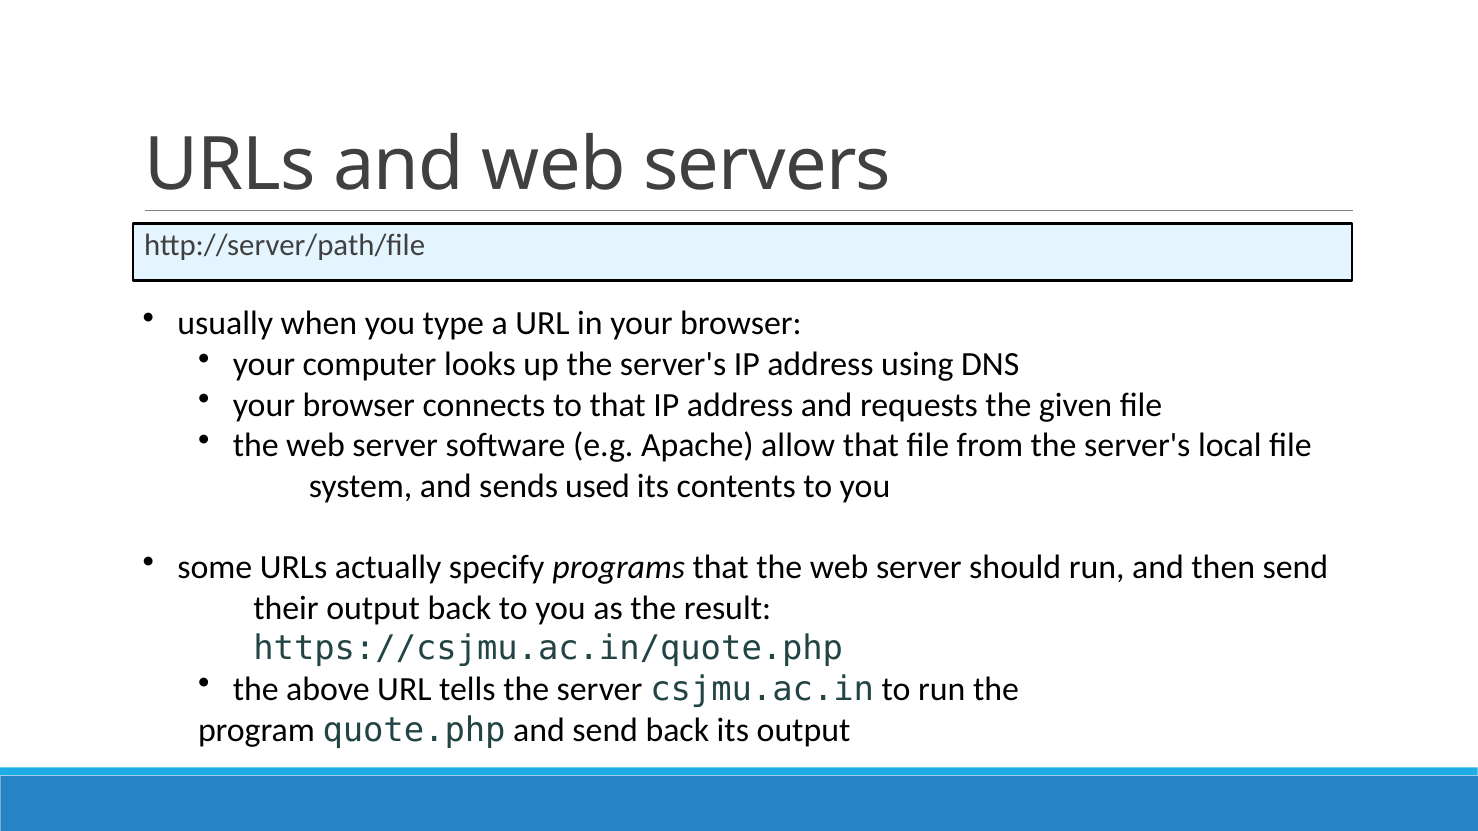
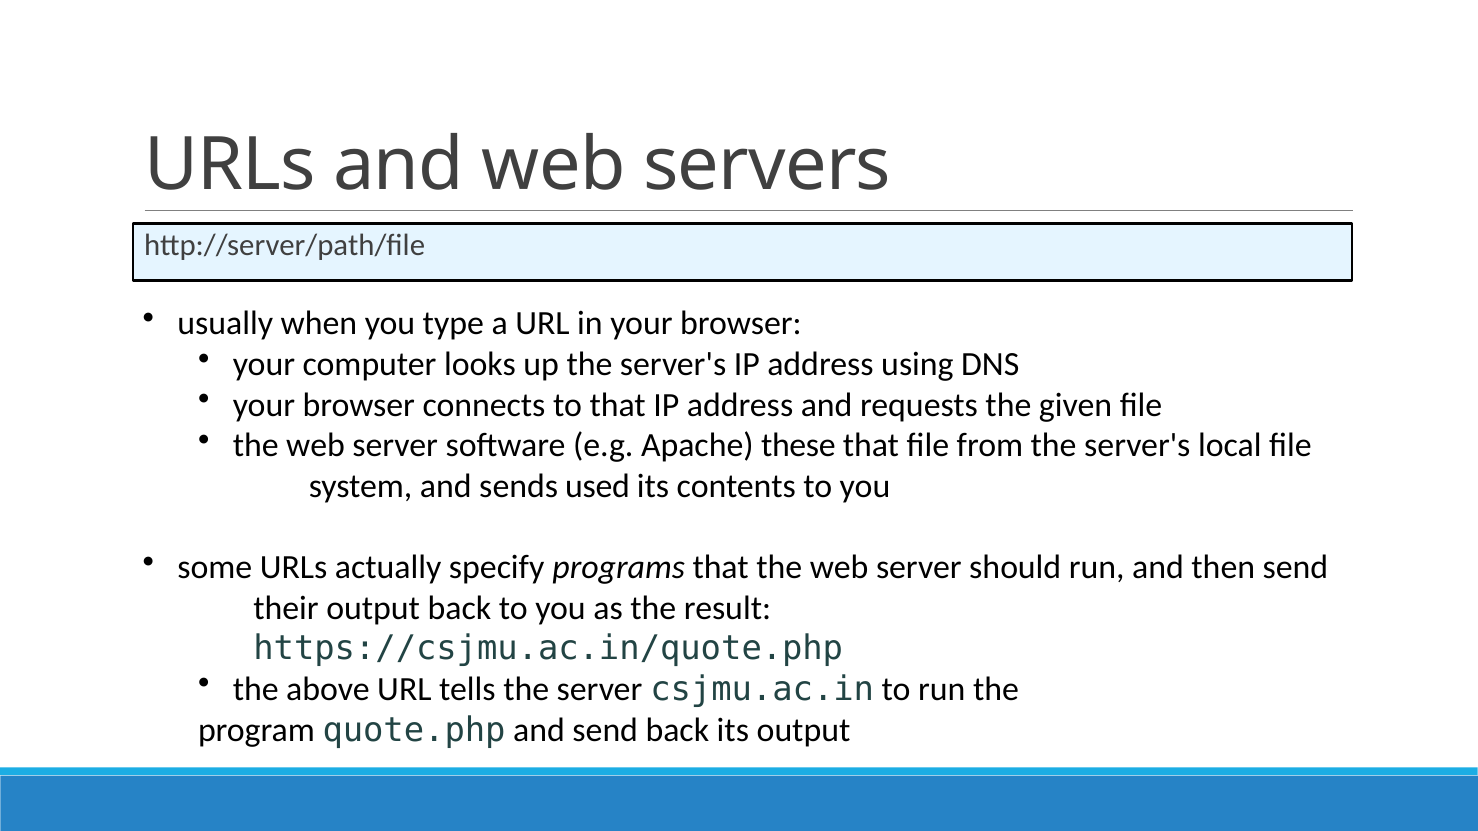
allow: allow -> these
